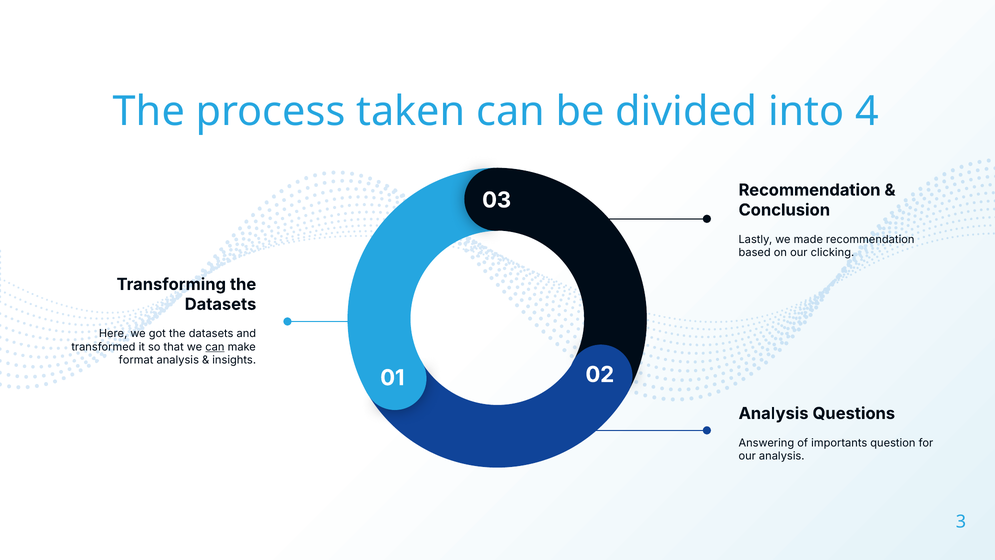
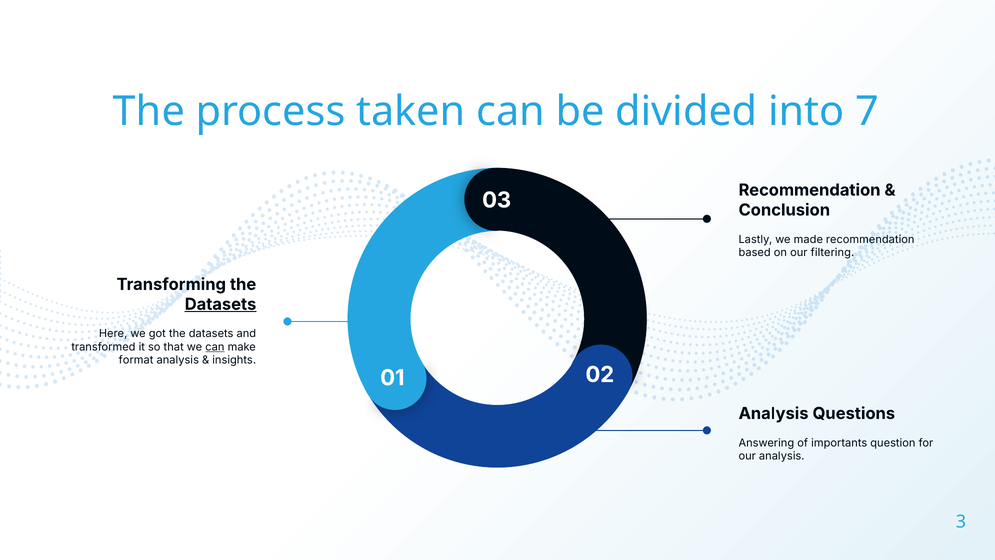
4: 4 -> 7
clicking: clicking -> filtering
Datasets at (221, 304) underline: none -> present
